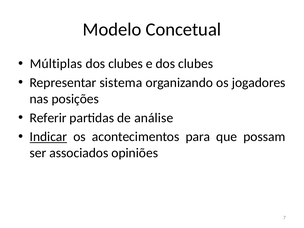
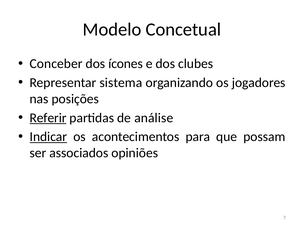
Múltiplas: Múltiplas -> Conceber
clubes at (126, 64): clubes -> ícones
Referir underline: none -> present
